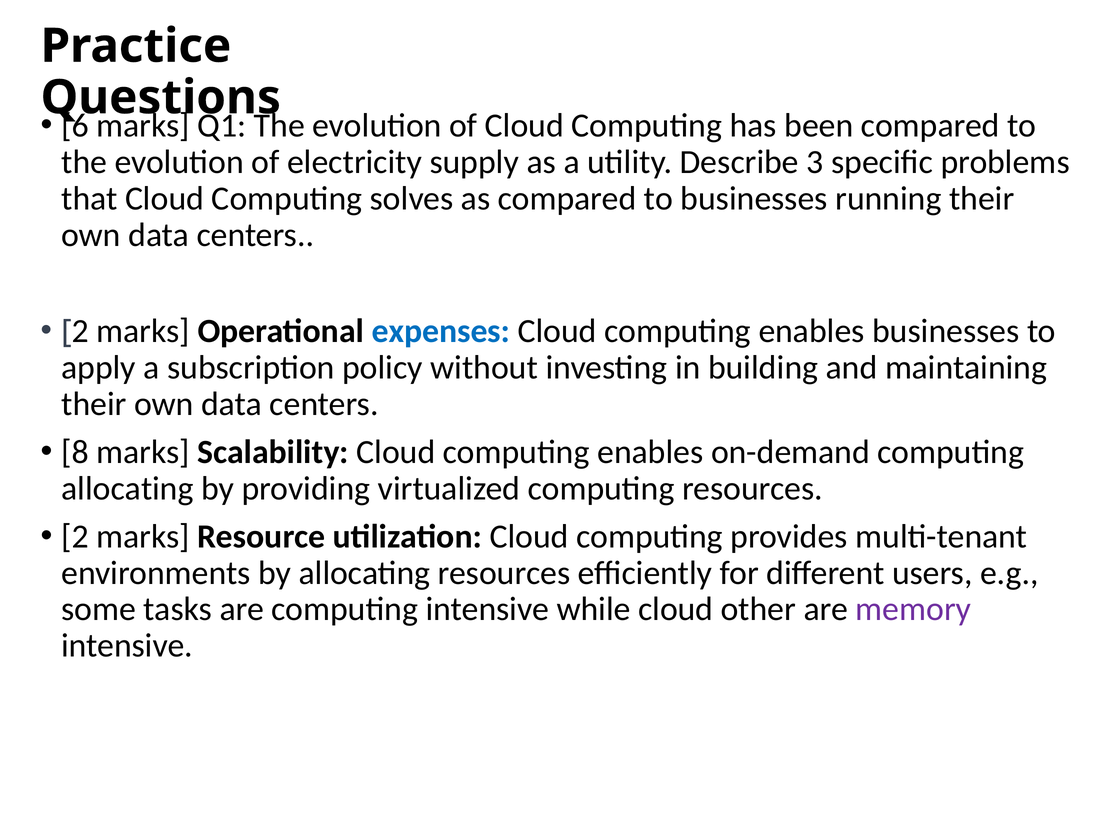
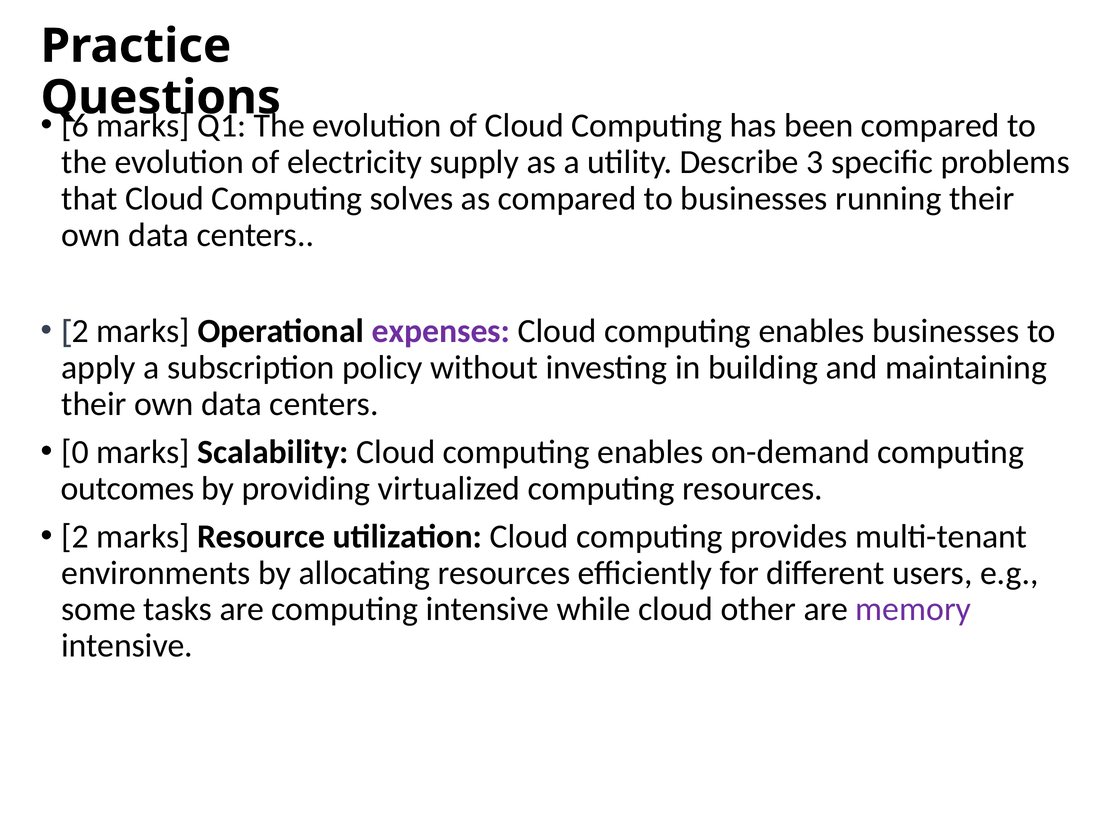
expenses colour: blue -> purple
8: 8 -> 0
allocating at (127, 489): allocating -> outcomes
